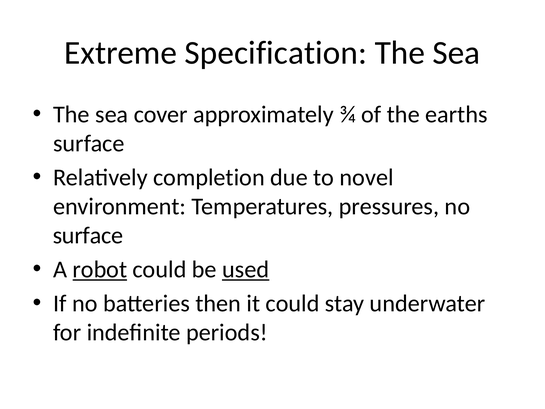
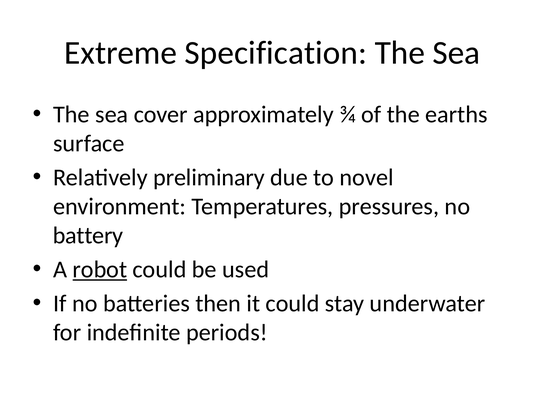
completion: completion -> preliminary
surface at (88, 235): surface -> battery
used underline: present -> none
